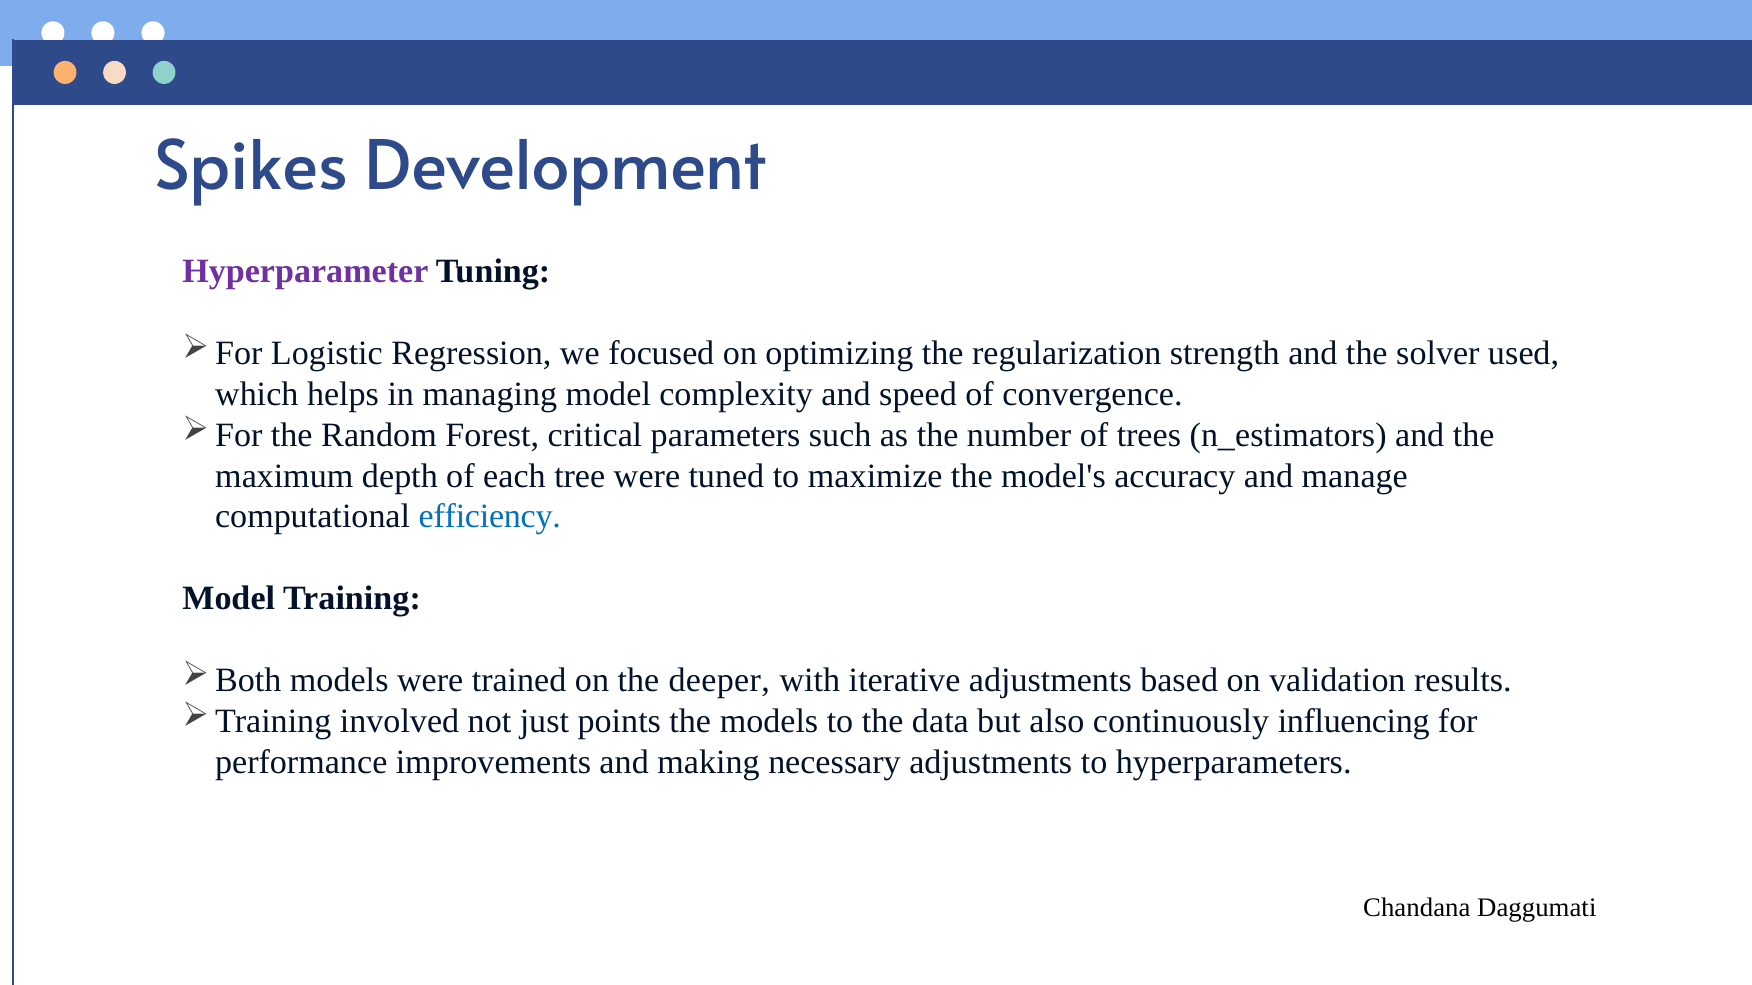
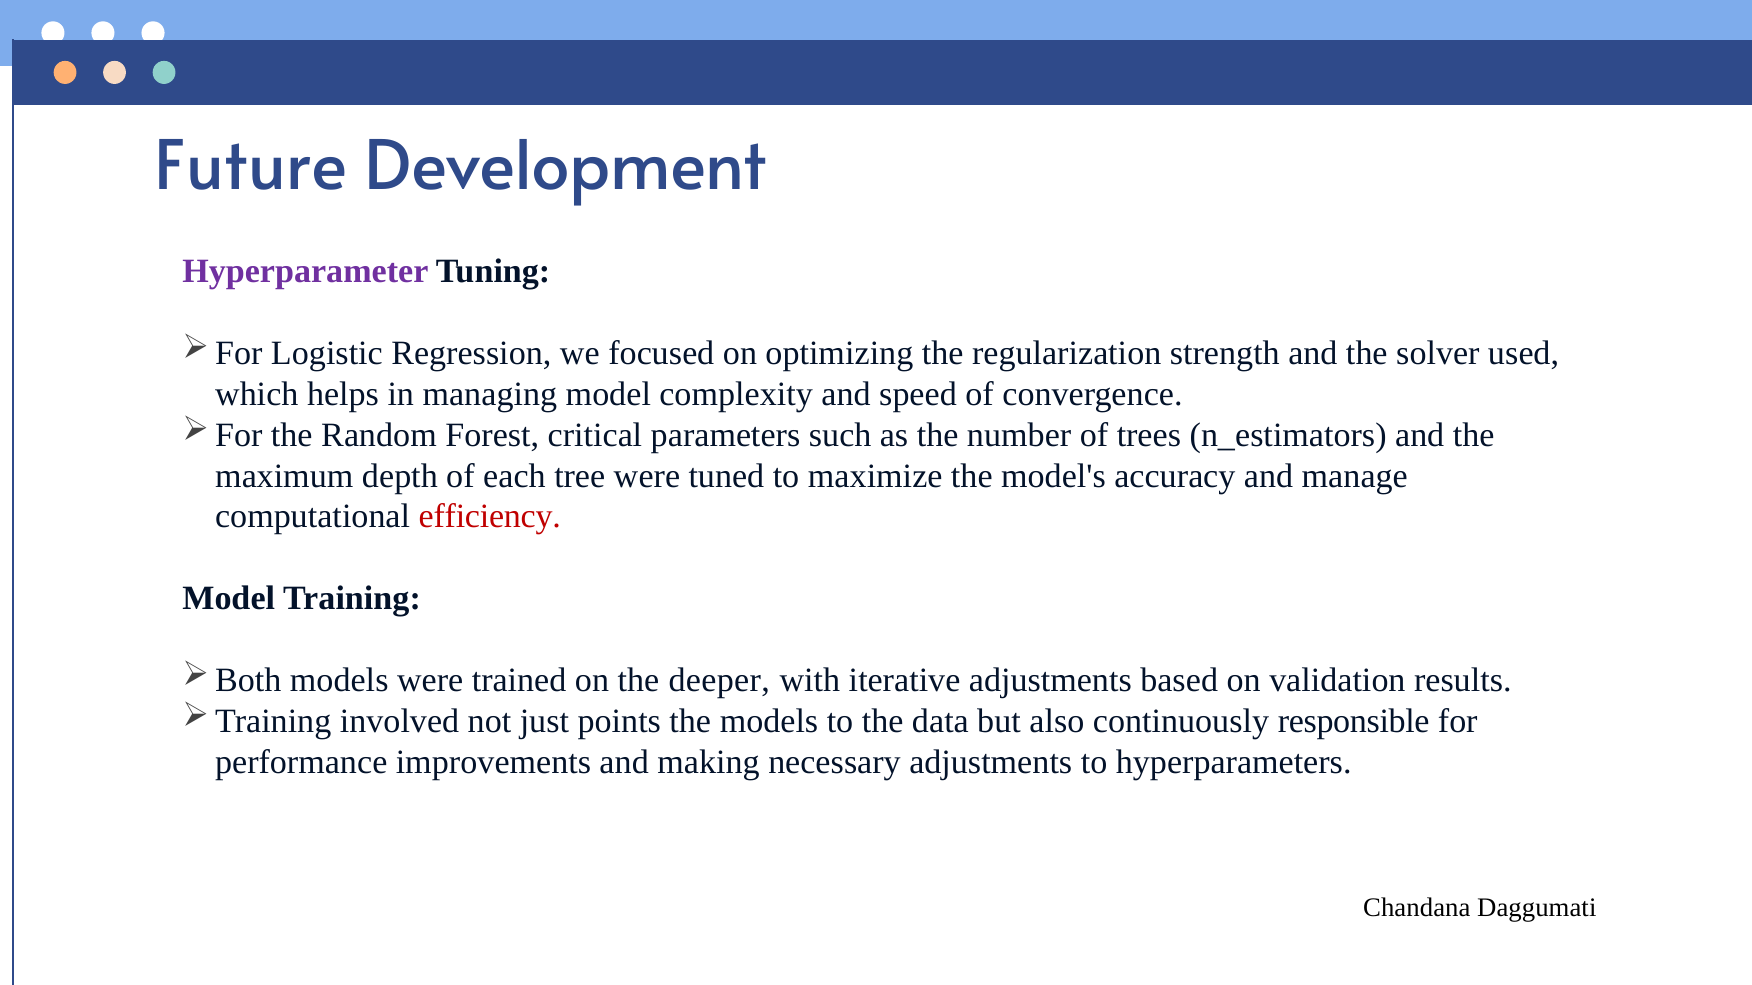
Spikes: Spikes -> Future
efficiency colour: blue -> red
influencing: influencing -> responsible
